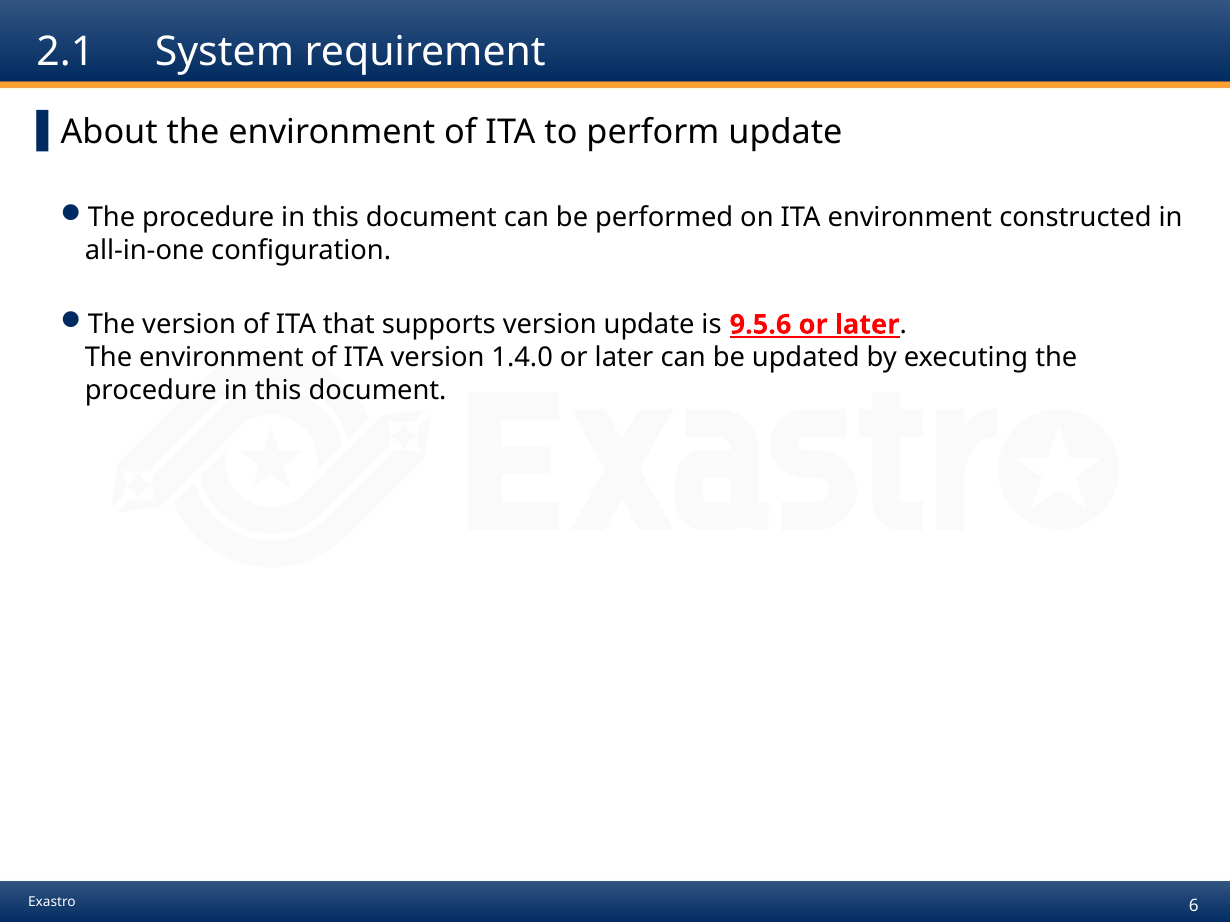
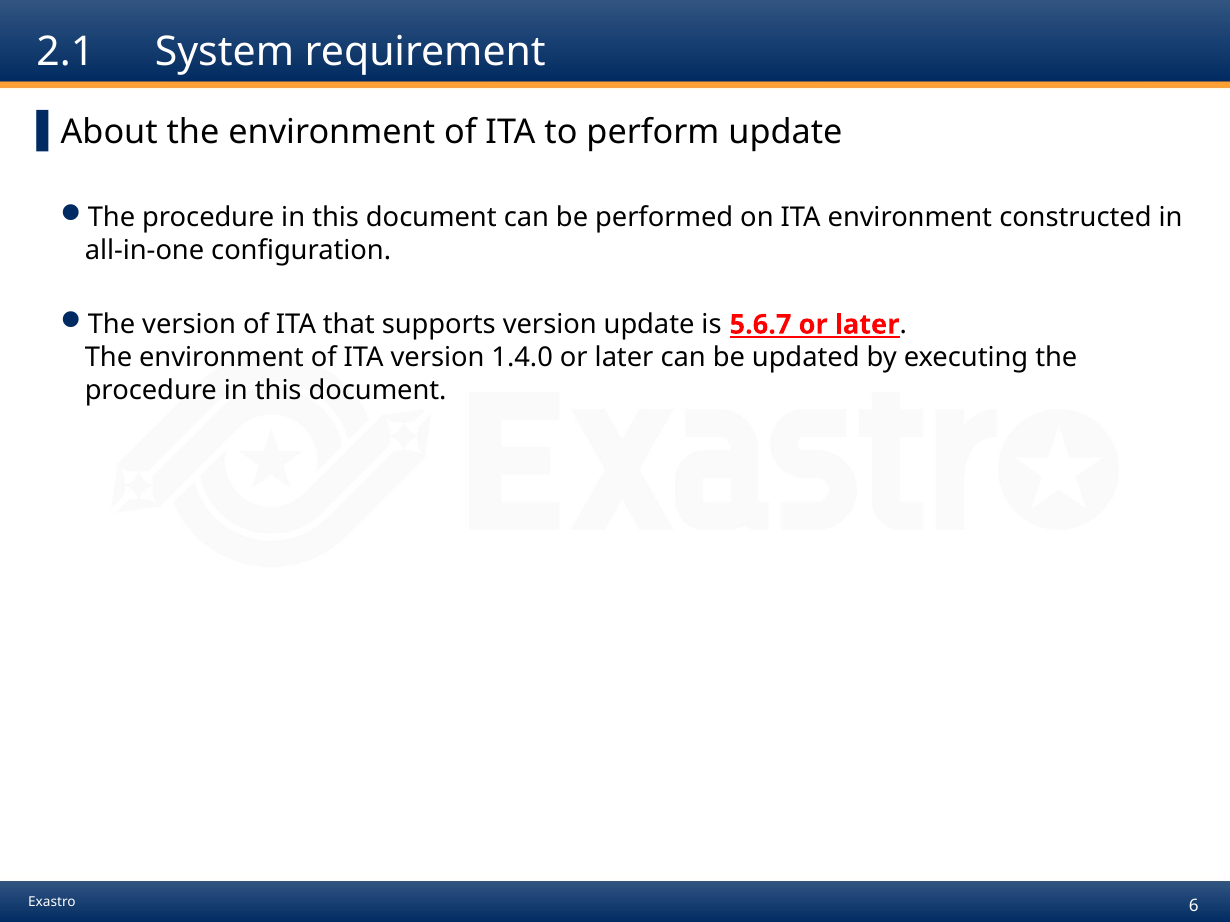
9.5.6: 9.5.6 -> 5.6.7
